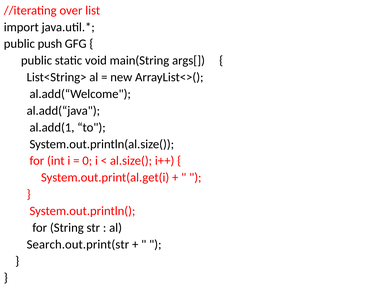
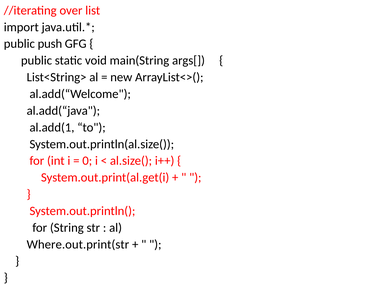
Search.out.print(str: Search.out.print(str -> Where.out.print(str
